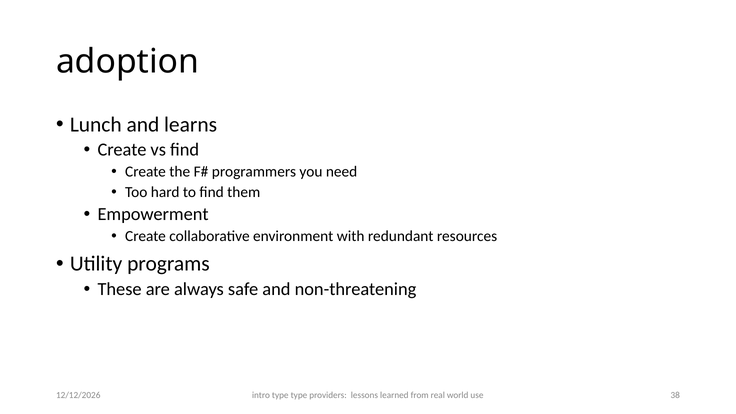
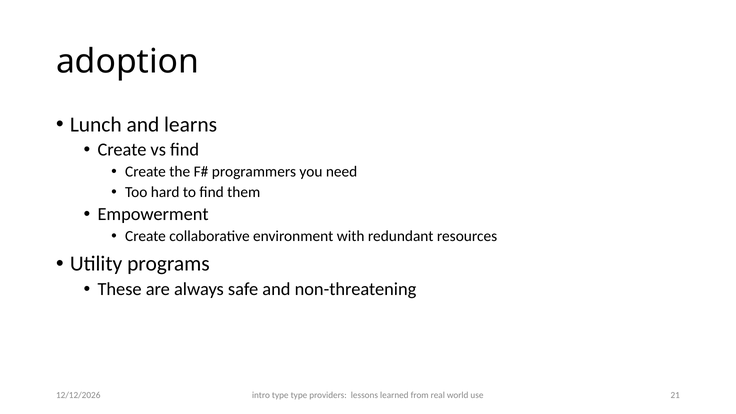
38: 38 -> 21
